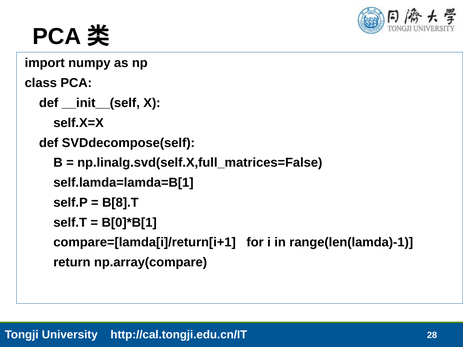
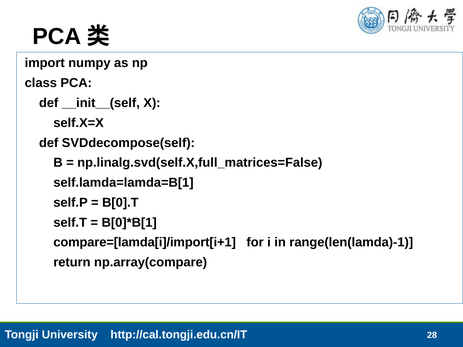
B[8].T: B[8].T -> B[0].T
compare=[lamda[i]/return[i+1: compare=[lamda[i]/return[i+1 -> compare=[lamda[i]/import[i+1
